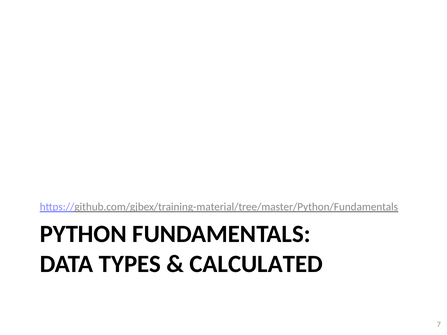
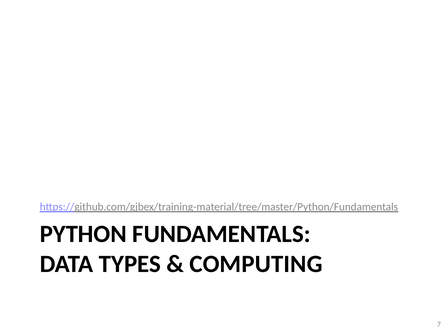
CALCULATED: CALCULATED -> COMPUTING
